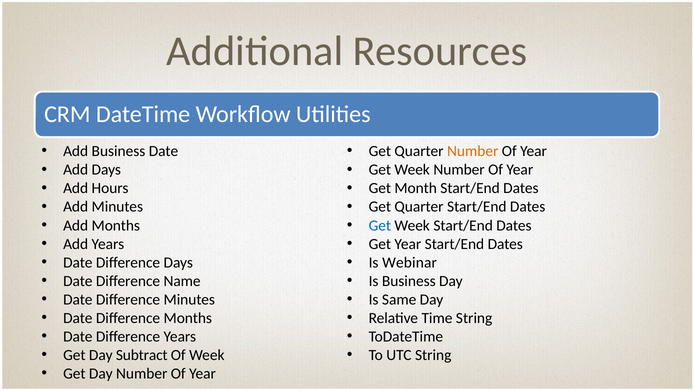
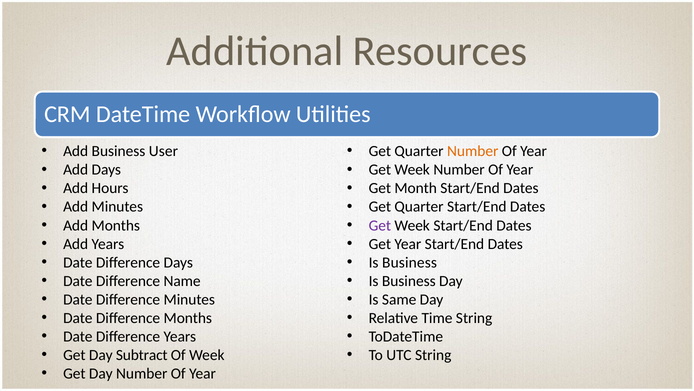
Business Date: Date -> User
Get at (380, 225) colour: blue -> purple
Webinar at (410, 262): Webinar -> Business
